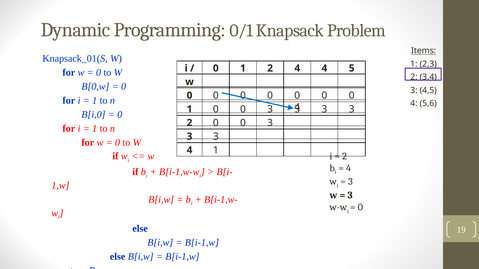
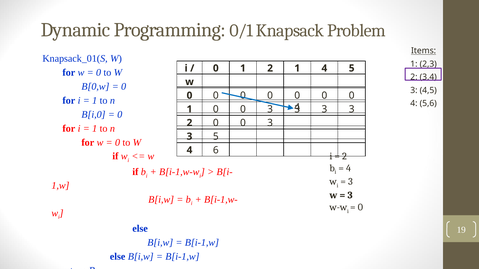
2 4: 4 -> 1
3 at (216, 137): 3 -> 5
4 1: 1 -> 6
